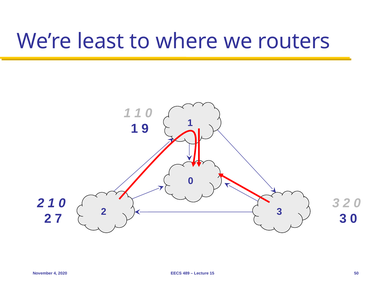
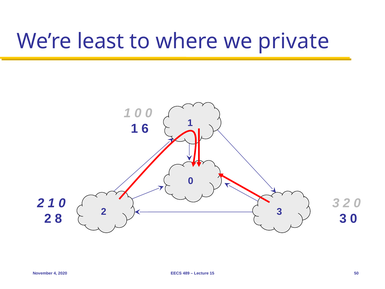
routers: routers -> private
1 at (138, 113): 1 -> 0
9: 9 -> 6
7: 7 -> 8
